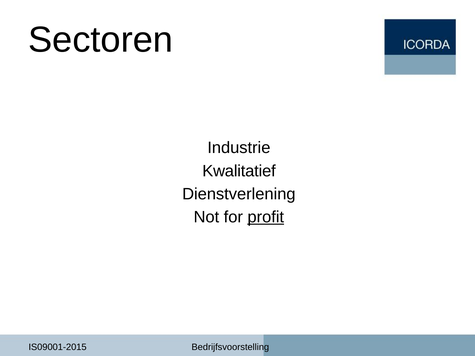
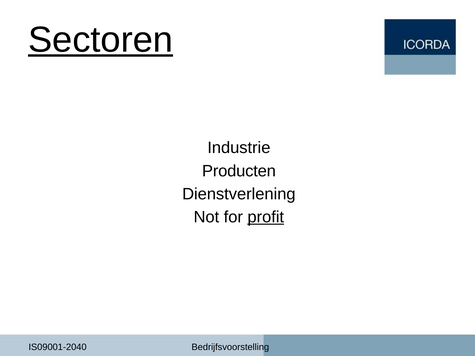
Sectoren underline: none -> present
Kwalitatief: Kwalitatief -> Producten
IS09001-2015: IS09001-2015 -> IS09001-2040
